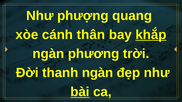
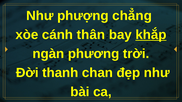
quang: quang -> chẳng
thanh ngàn: ngàn -> chan
bài underline: present -> none
